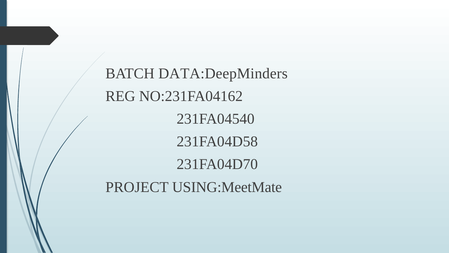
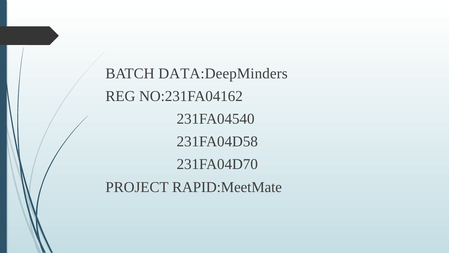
USING:MeetMate: USING:MeetMate -> RAPID:MeetMate
